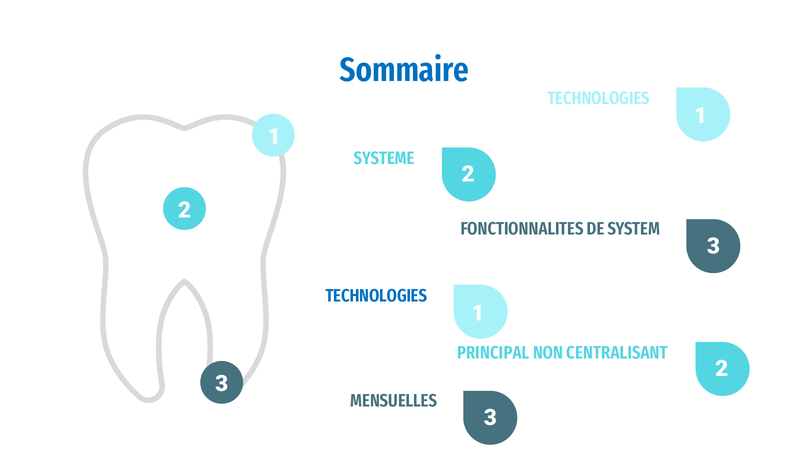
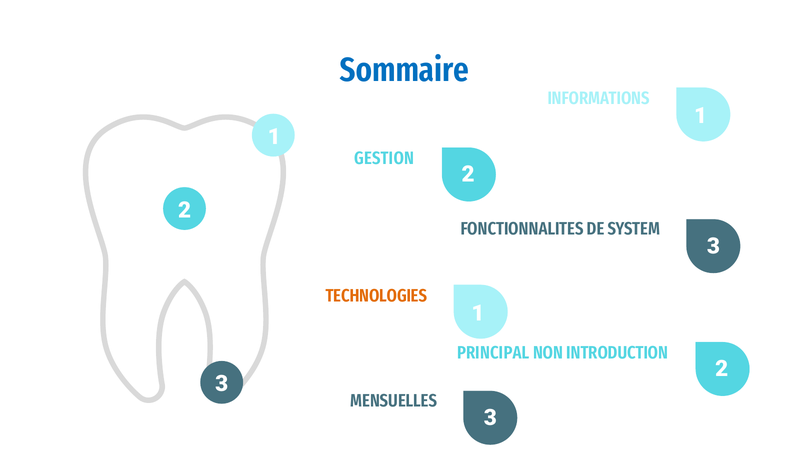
TECHNOLOGIES at (599, 98): TECHNOLOGIES -> INFORMATIONS
SYSTEME: SYSTEME -> GESTION
TECHNOLOGIES at (376, 296) colour: blue -> orange
CENTRALISANT: CENTRALISANT -> INTRODUCTION
